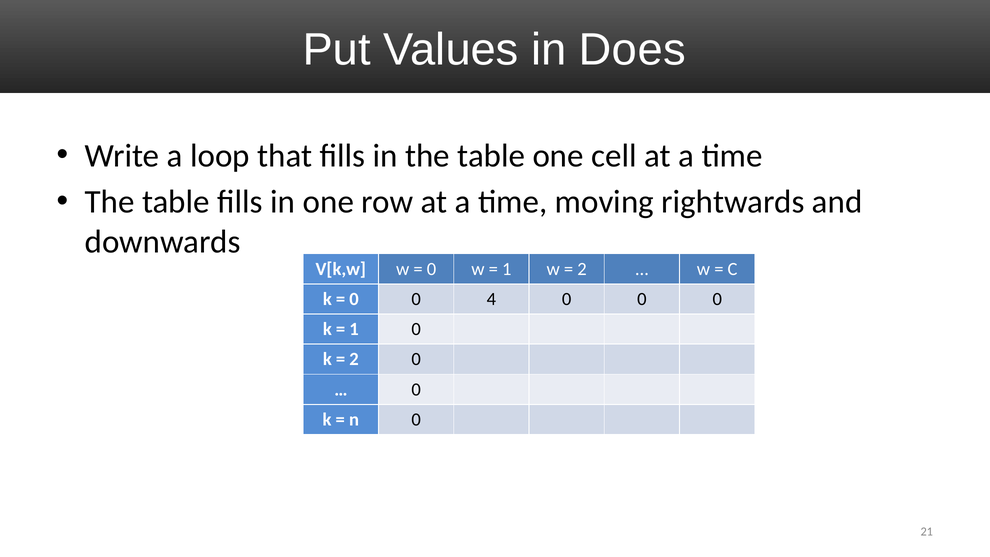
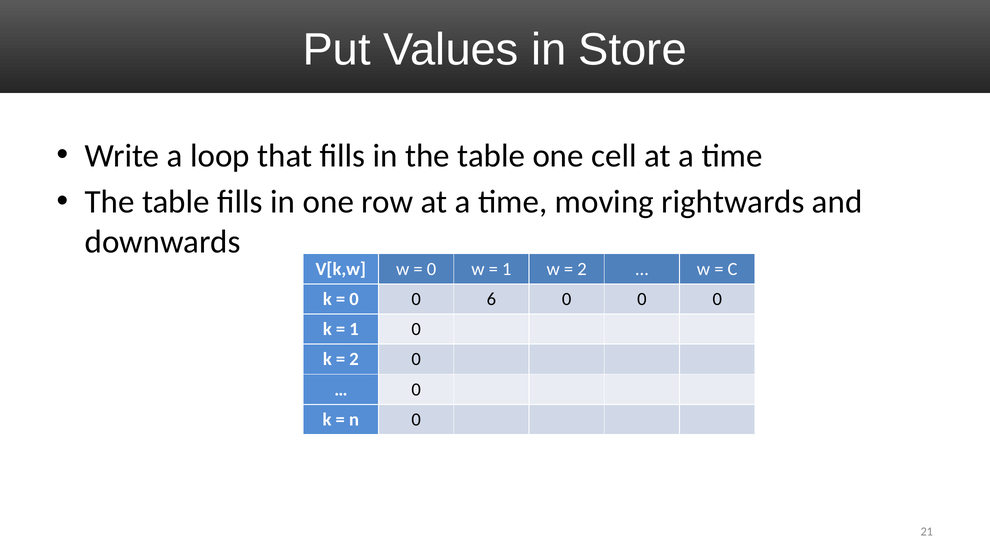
Does: Does -> Store
4: 4 -> 6
